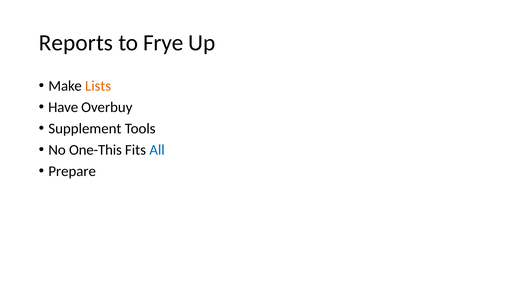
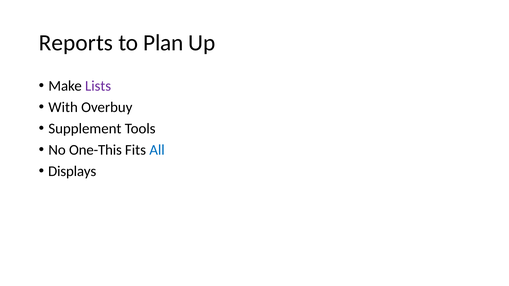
Frye: Frye -> Plan
Lists colour: orange -> purple
Have: Have -> With
Prepare: Prepare -> Displays
